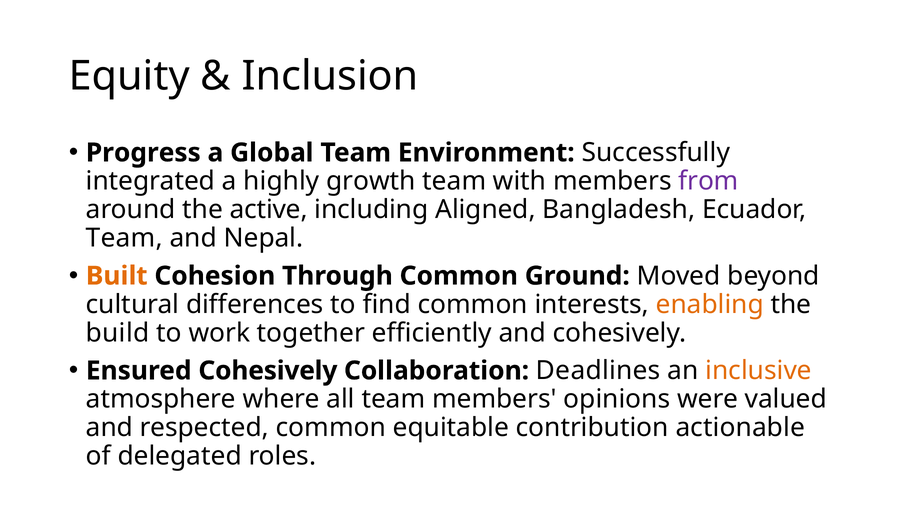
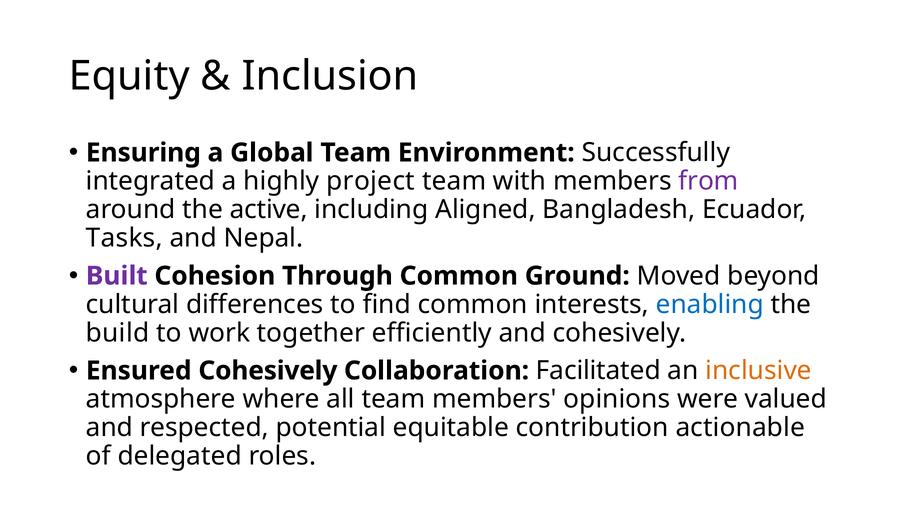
Progress: Progress -> Ensuring
growth: growth -> project
Team at (124, 238): Team -> Tasks
Built colour: orange -> purple
enabling colour: orange -> blue
Deadlines: Deadlines -> Facilitated
respected common: common -> potential
